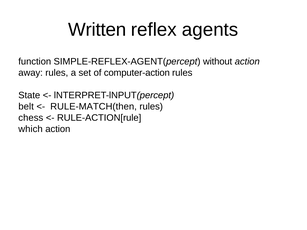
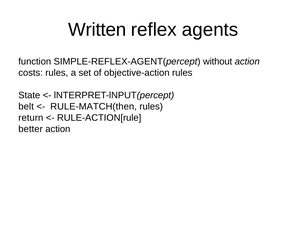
away: away -> costs
computer-action: computer-action -> objective-action
chess: chess -> return
which: which -> better
